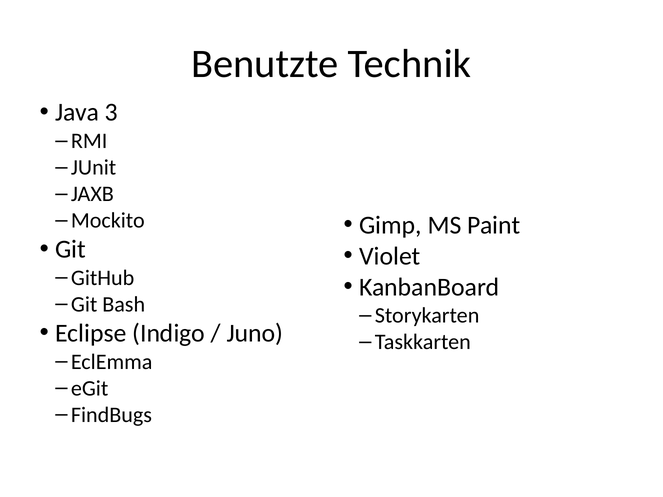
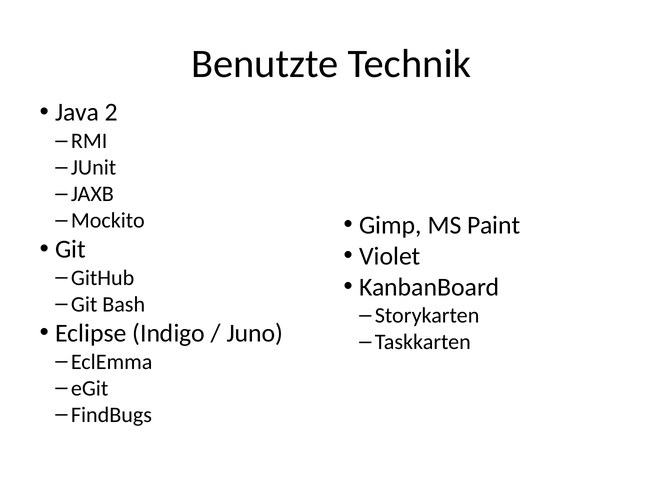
3: 3 -> 2
